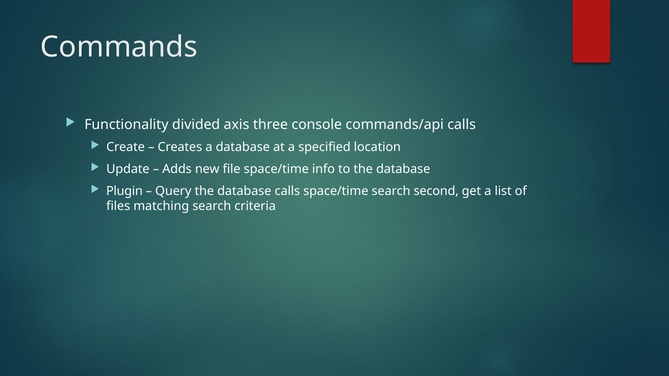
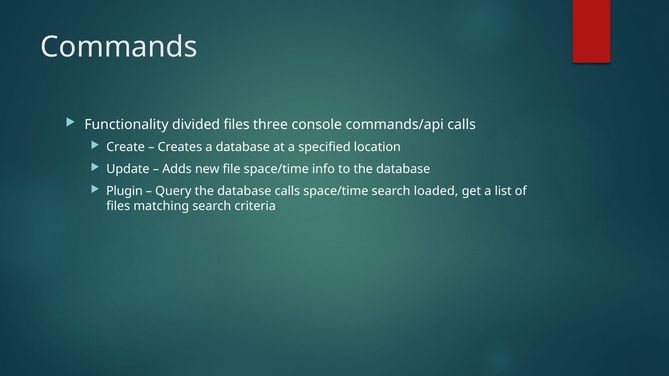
divided axis: axis -> files
second: second -> loaded
